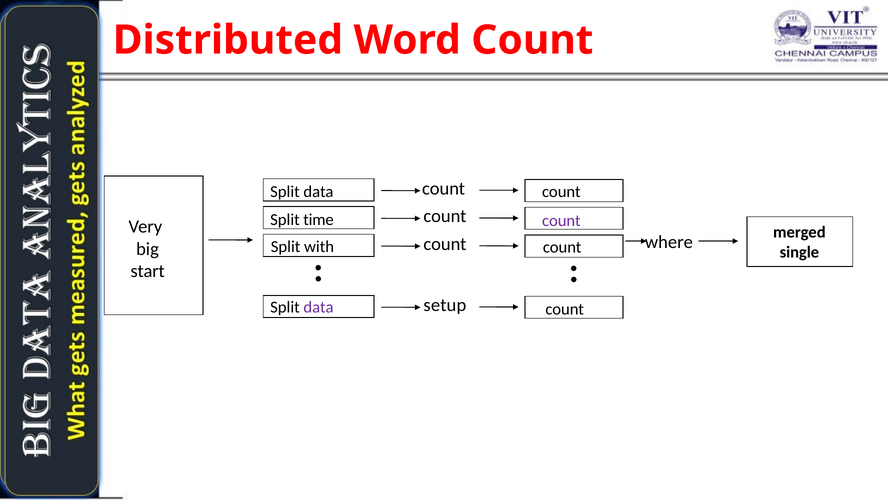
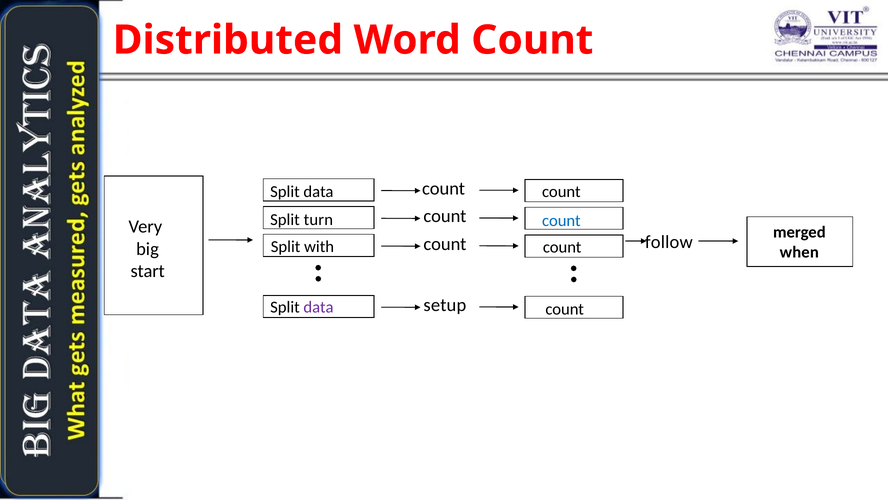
time: time -> turn
count at (561, 220) colour: purple -> blue
where: where -> follow
single: single -> when
